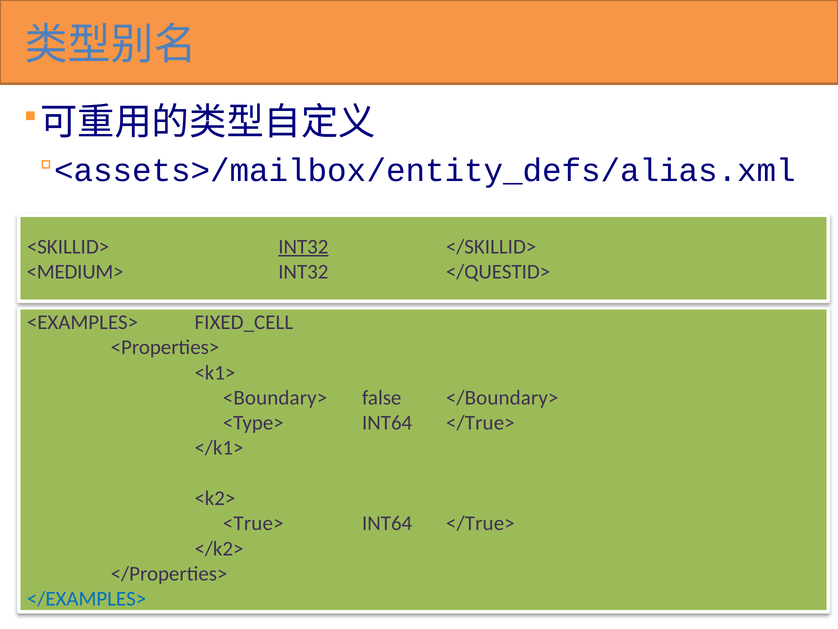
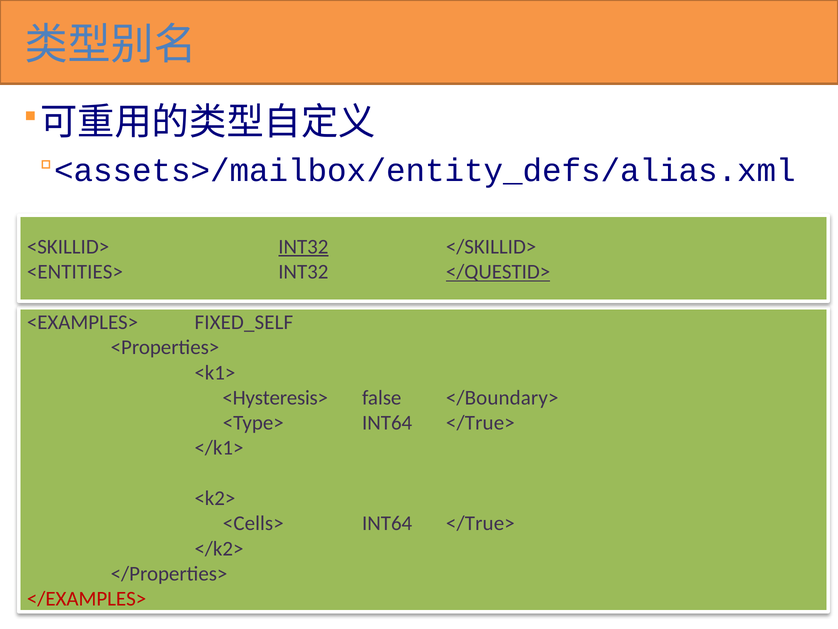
<MEDIUM>: <MEDIUM> -> <ENTITIES>
</QUESTID> underline: none -> present
FIXED_CELL: FIXED_CELL -> FIXED_SELF
<Boundary>: <Boundary> -> <Hysteresis>
<True>: <True> -> <Cells>
</EXAMPLES> colour: blue -> red
